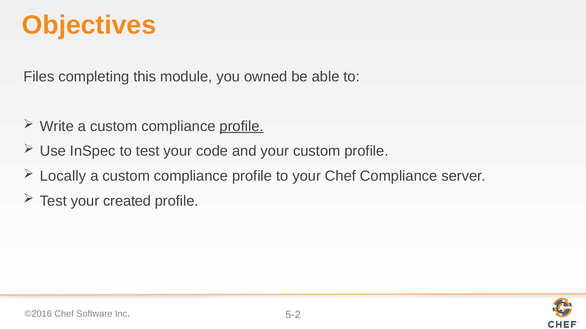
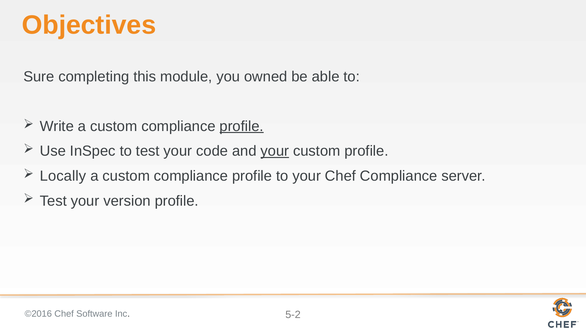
Files: Files -> Sure
your at (275, 151) underline: none -> present
created: created -> version
